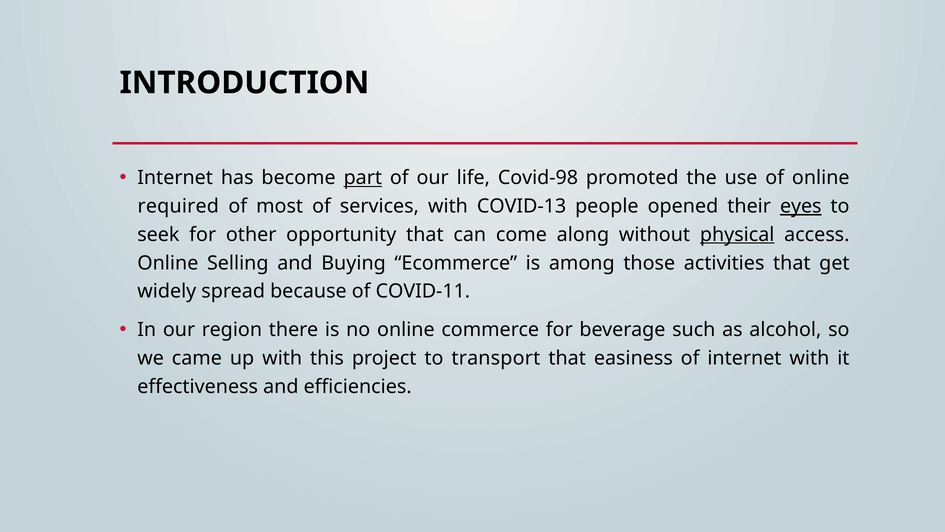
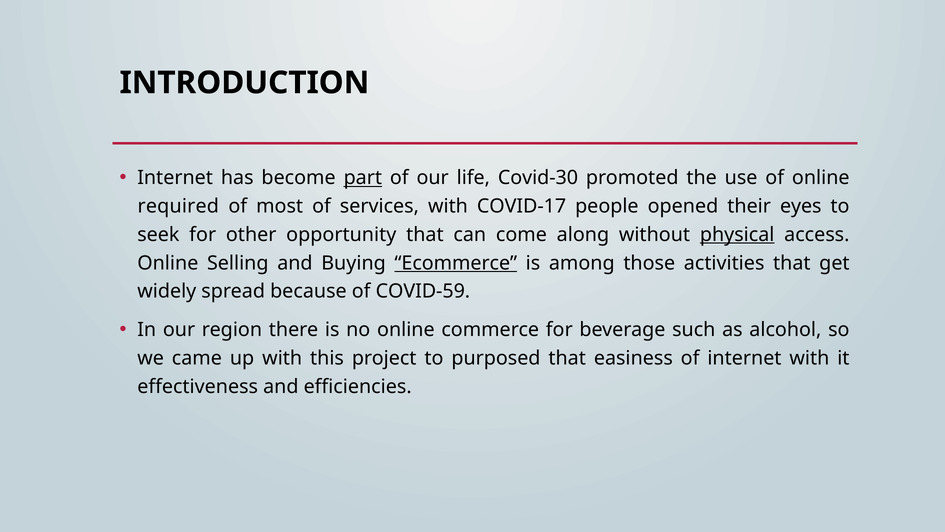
Covid-98: Covid-98 -> Covid-30
COVID-13: COVID-13 -> COVID-17
eyes underline: present -> none
Ecommerce underline: none -> present
COVID-11: COVID-11 -> COVID-59
transport: transport -> purposed
